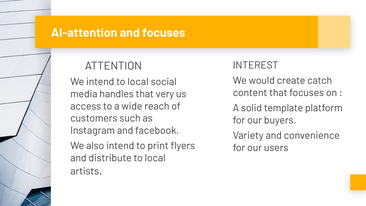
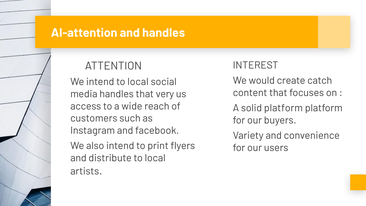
and focuses: focuses -> handles
solid template: template -> platform
